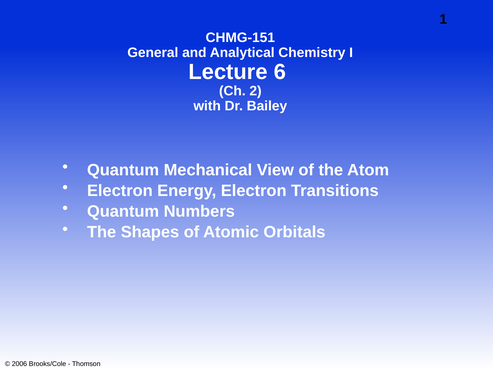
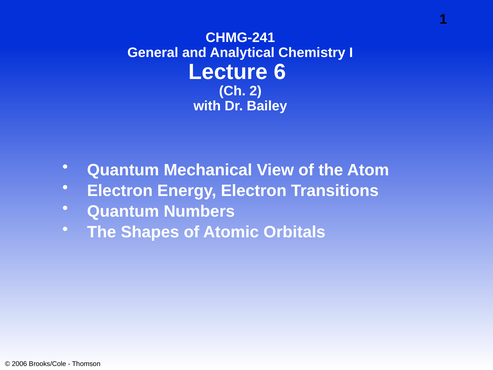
CHMG-151: CHMG-151 -> CHMG-241
